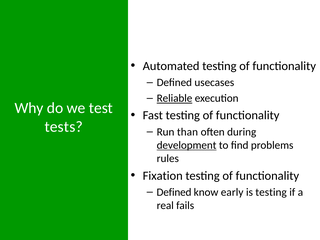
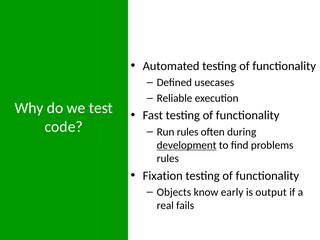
Reliable underline: present -> none
tests: tests -> code
Run than: than -> rules
Defined at (174, 192): Defined -> Objects
is testing: testing -> output
